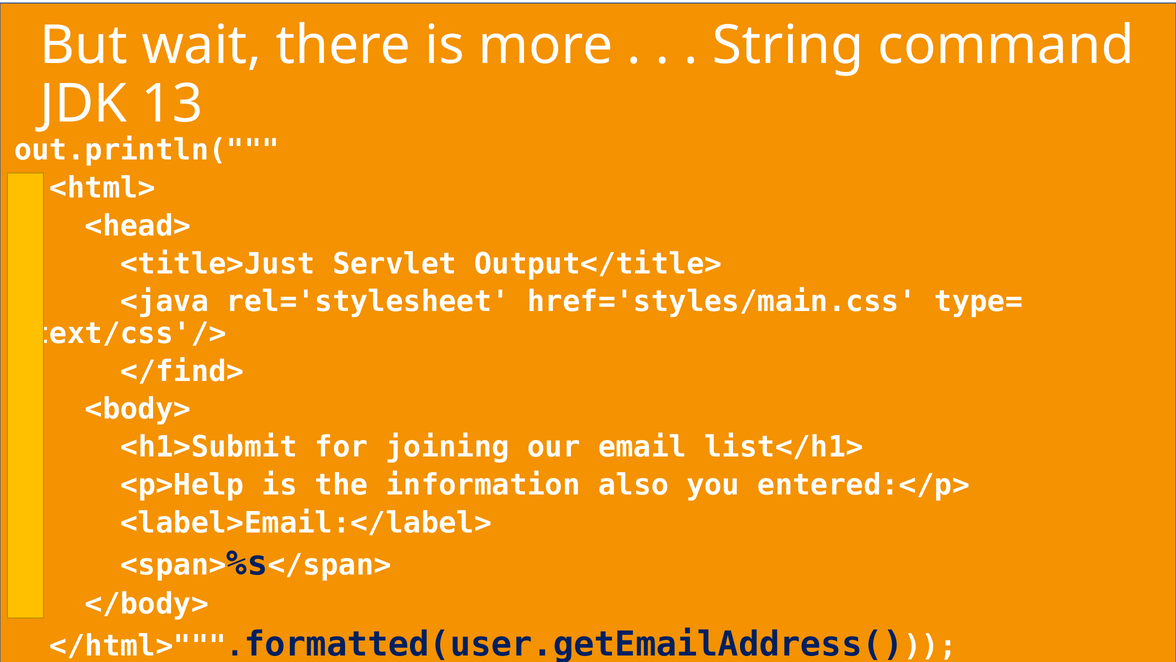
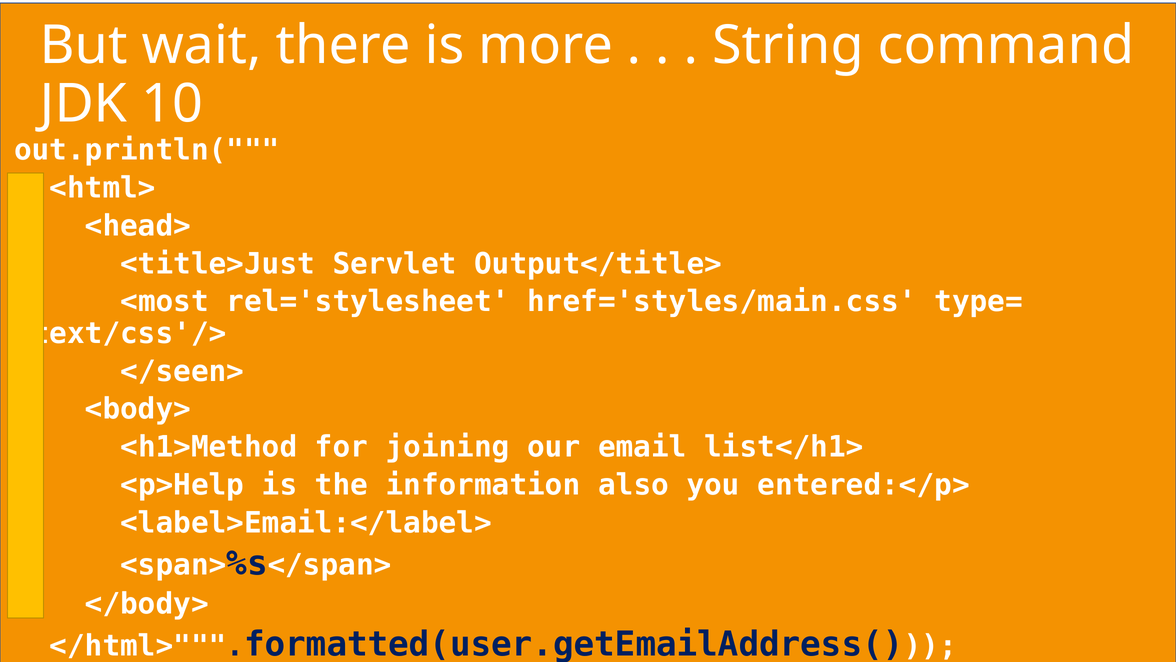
13: 13 -> 10
<java: <java -> <most
</find>: </find> -> </seen>
<h1>Submit: <h1>Submit -> <h1>Method
